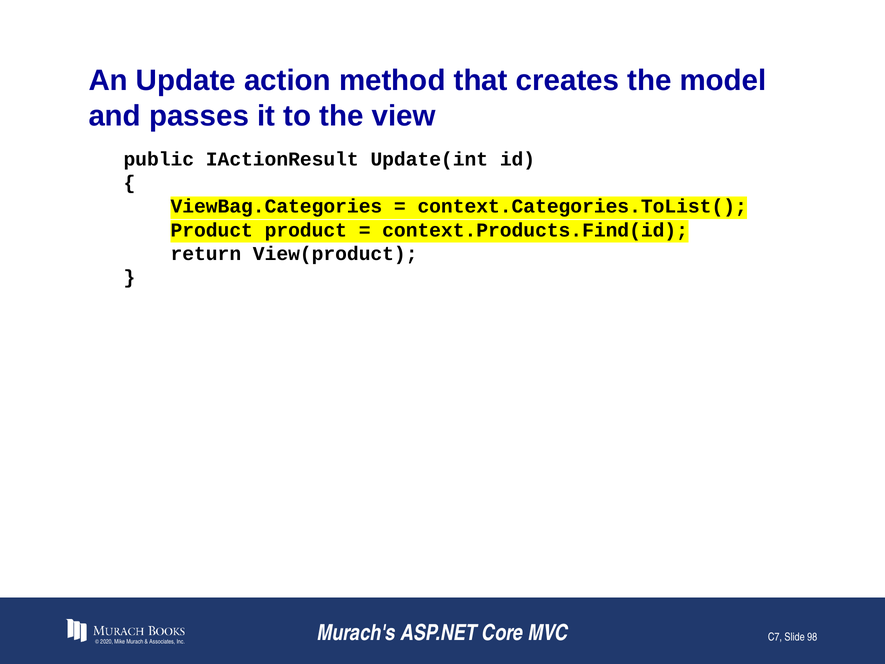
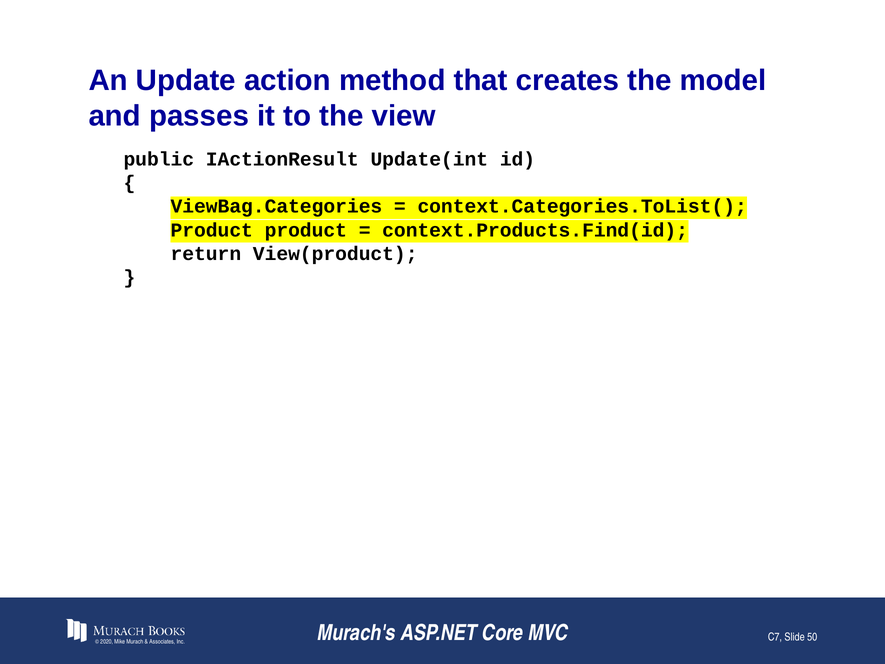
98: 98 -> 50
